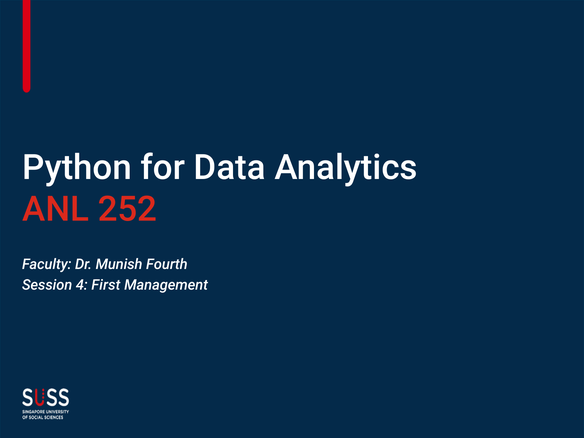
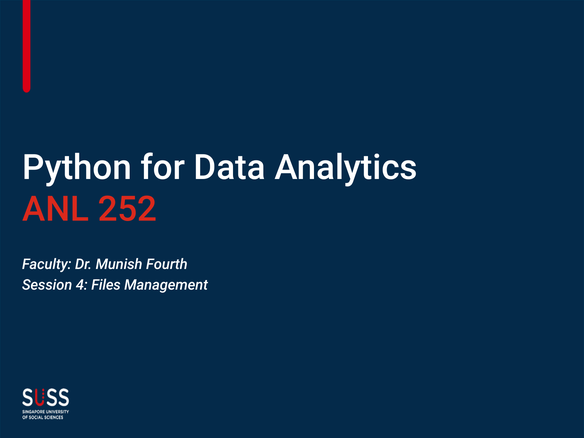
First: First -> Files
